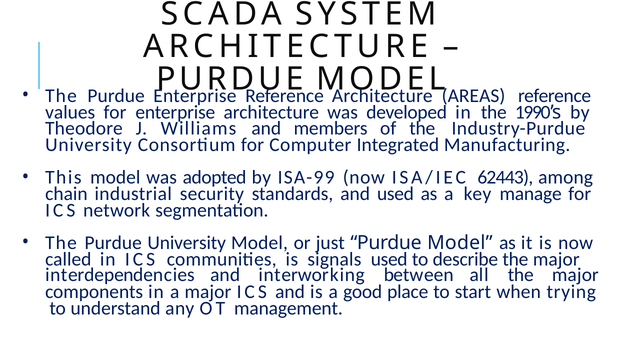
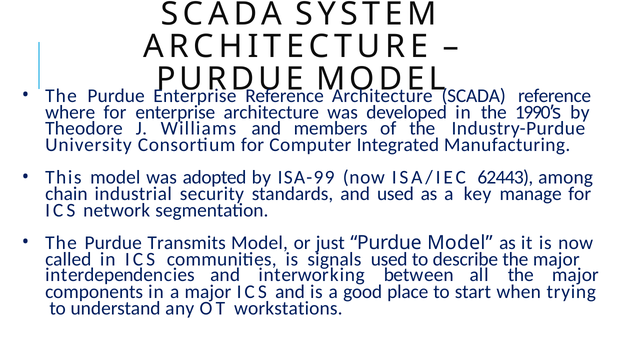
AREAS at (474, 96): AREAS -> SCADA
values: values -> where
Purdue University: University -> Transmits
management: management -> workstations
